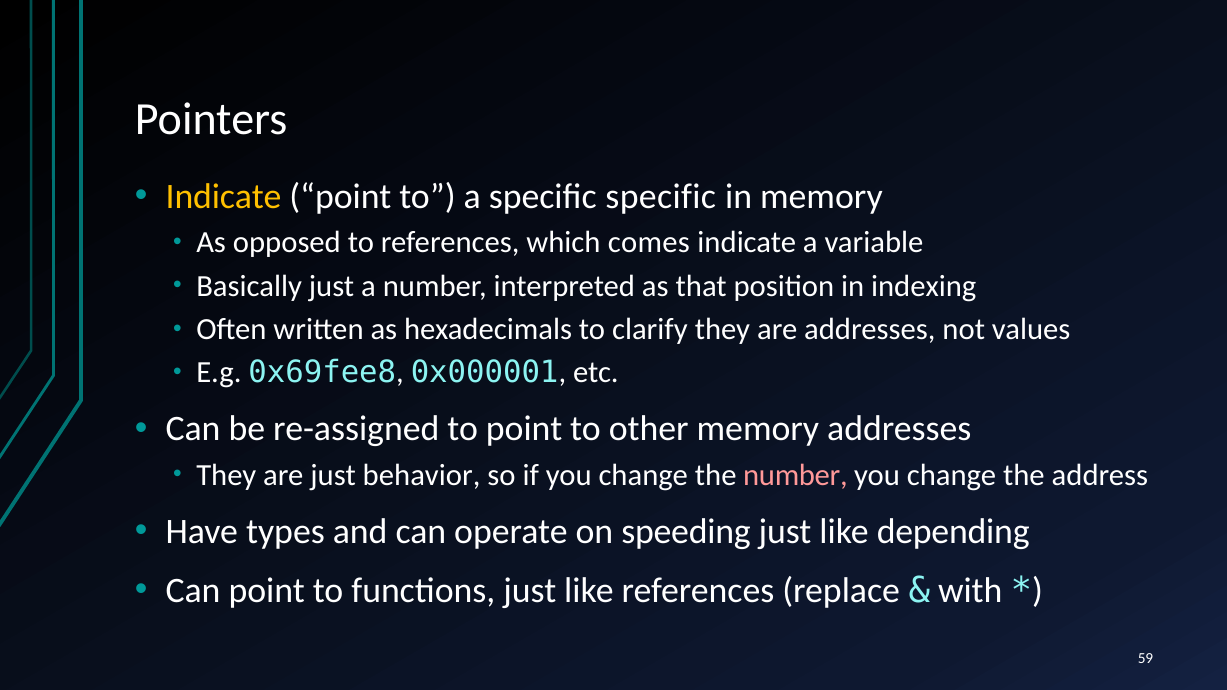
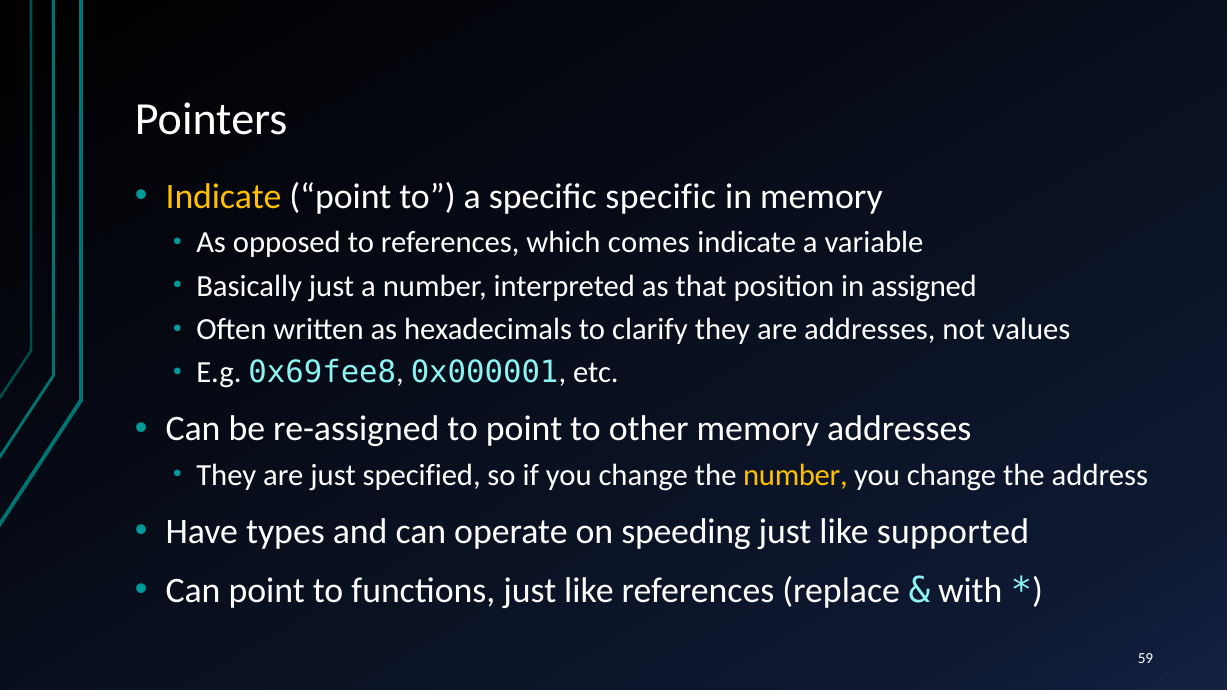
indexing: indexing -> assigned
behavior: behavior -> specified
number at (795, 475) colour: pink -> yellow
depending: depending -> supported
